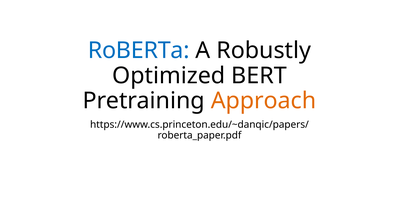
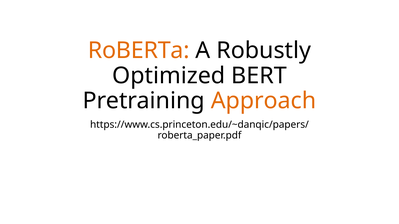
RoBERTa colour: blue -> orange
